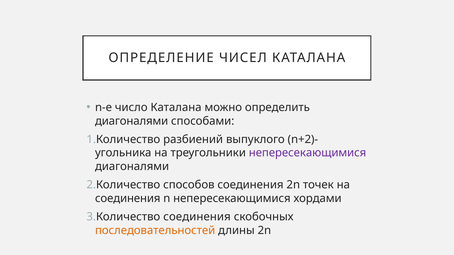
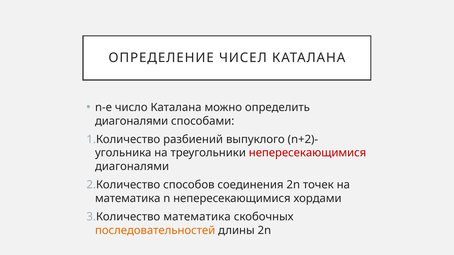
непересекающимися at (308, 153) colour: purple -> red
соединения at (128, 199): соединения -> математика
соединения at (197, 217): соединения -> математика
